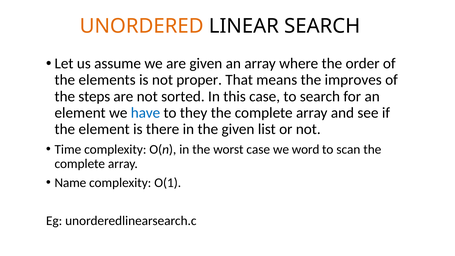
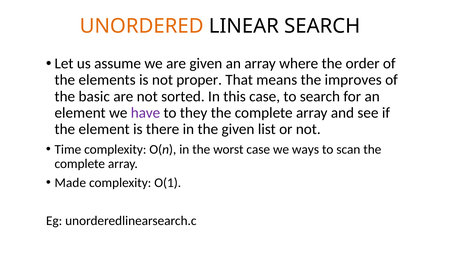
steps: steps -> basic
have colour: blue -> purple
word: word -> ways
Name: Name -> Made
